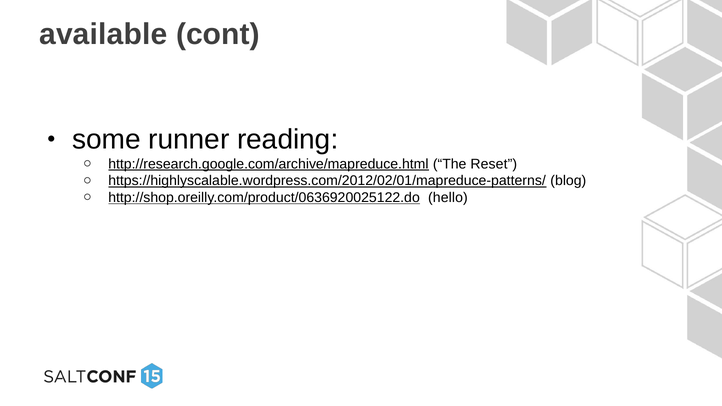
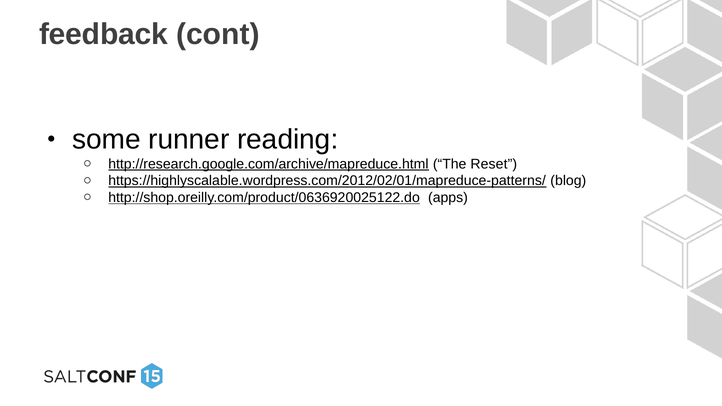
available: available -> feedback
hello: hello -> apps
